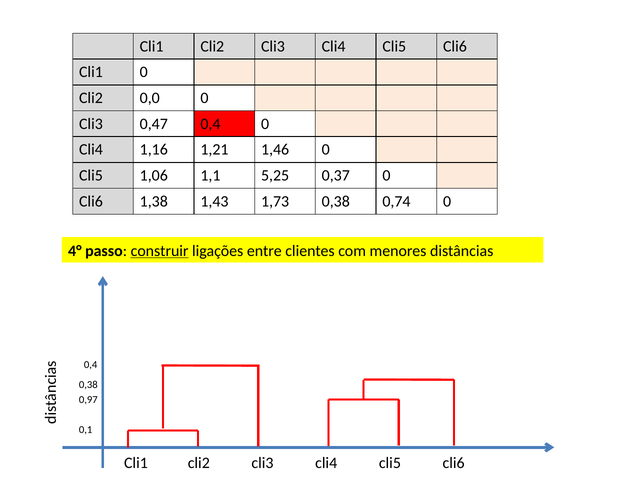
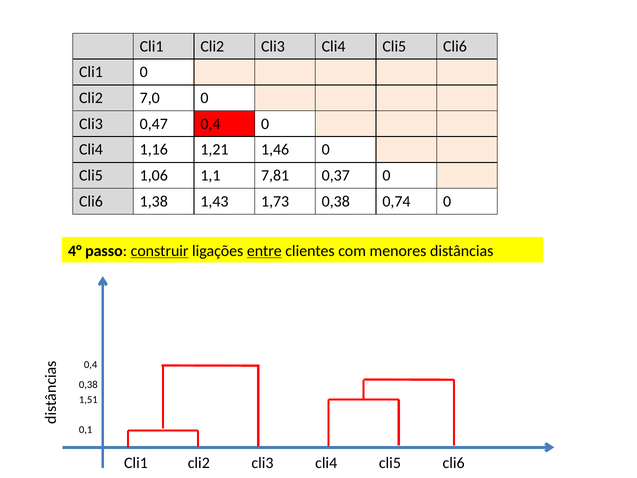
0,0: 0,0 -> 7,0
5,25: 5,25 -> 7,81
entre underline: none -> present
0,97: 0,97 -> 1,51
